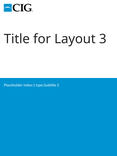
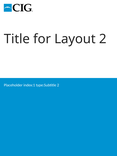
Layout 3: 3 -> 2
